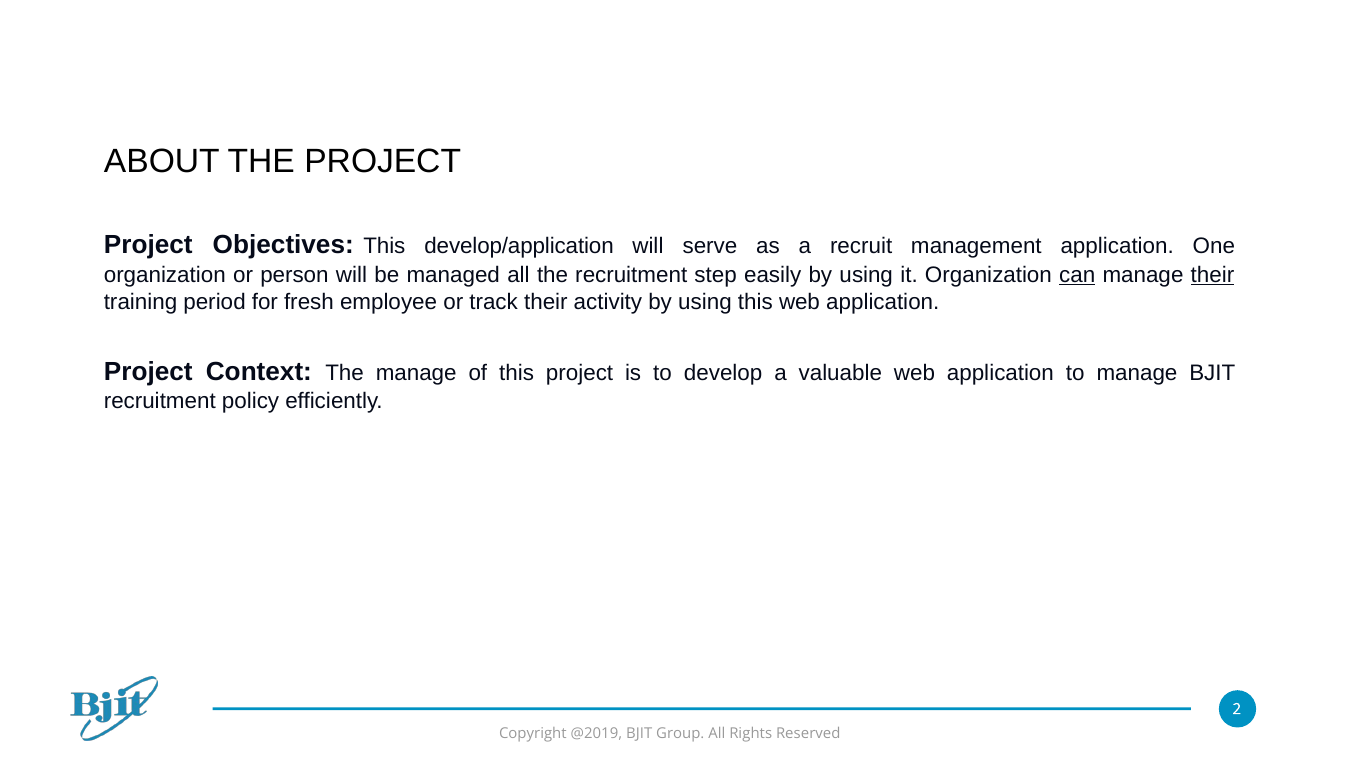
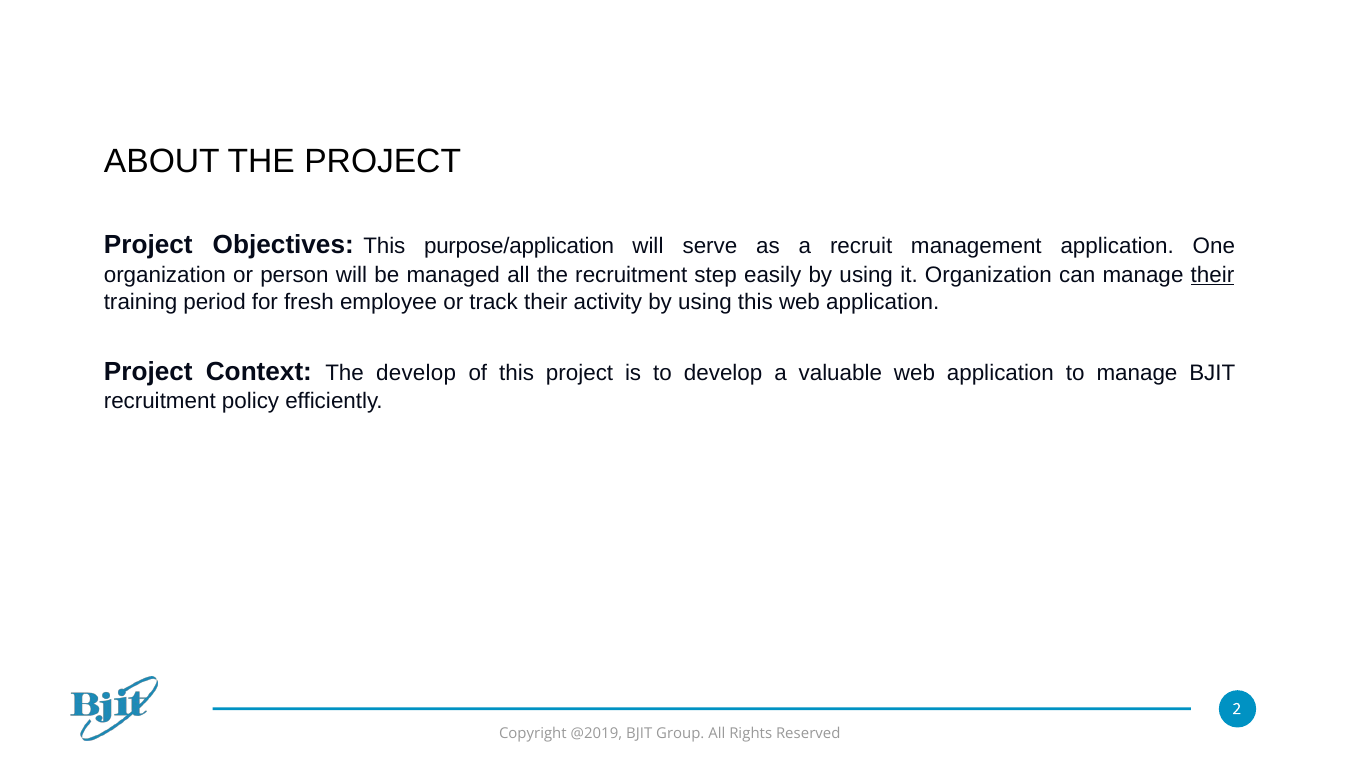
develop/application: develop/application -> purpose/application
can underline: present -> none
The manage: manage -> develop
